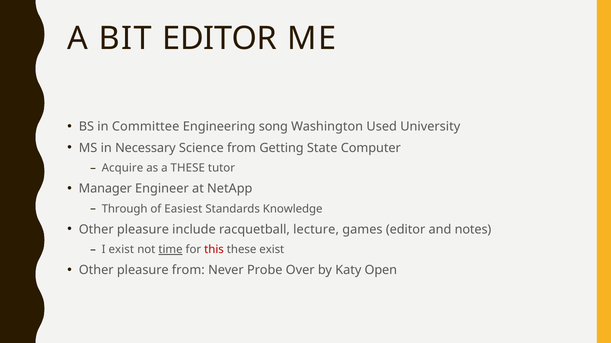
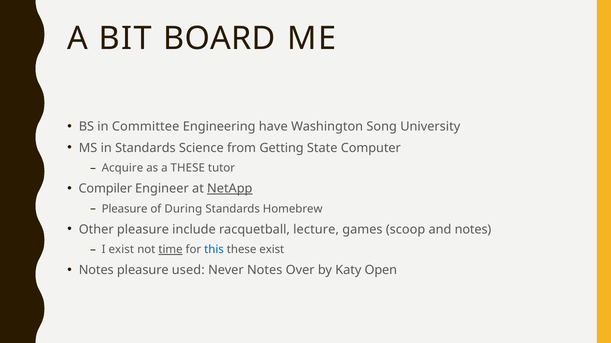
BIT EDITOR: EDITOR -> BOARD
song: song -> have
Used: Used -> Song
in Necessary: Necessary -> Standards
Manager: Manager -> Compiler
NetApp underline: none -> present
Through at (125, 209): Through -> Pleasure
Easiest: Easiest -> During
Knowledge: Knowledge -> Homebrew
games editor: editor -> scoop
this colour: red -> blue
Other at (96, 271): Other -> Notes
pleasure from: from -> used
Never Probe: Probe -> Notes
